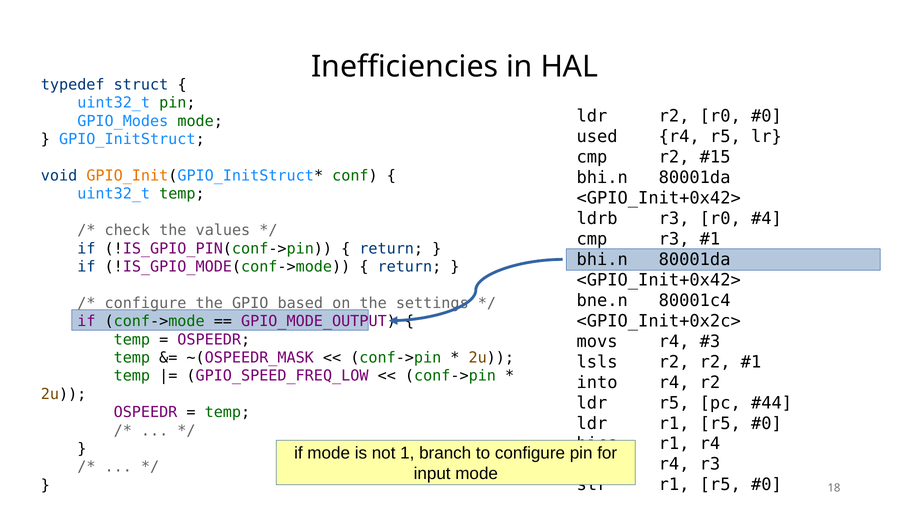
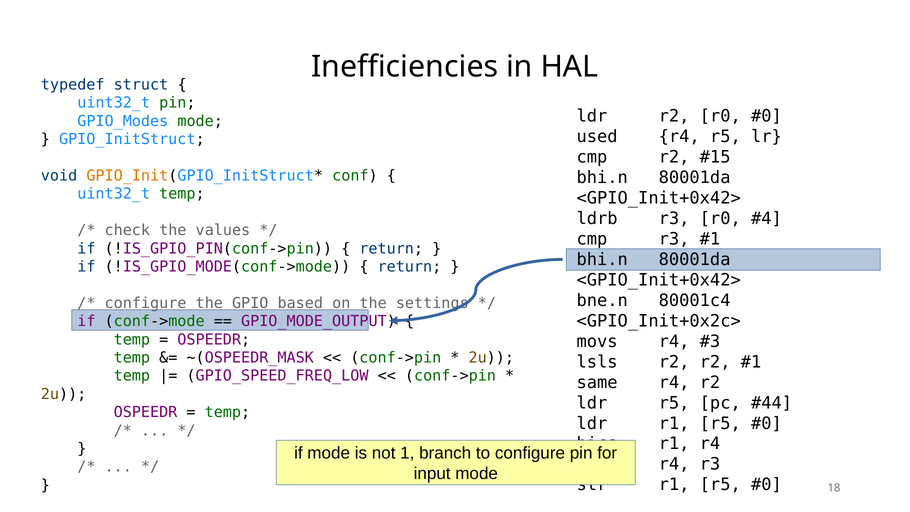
into: into -> same
